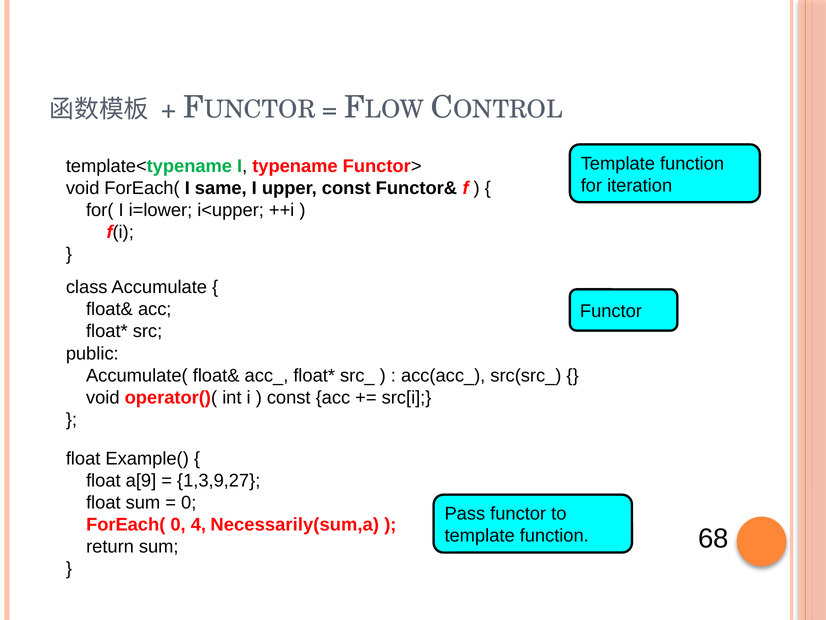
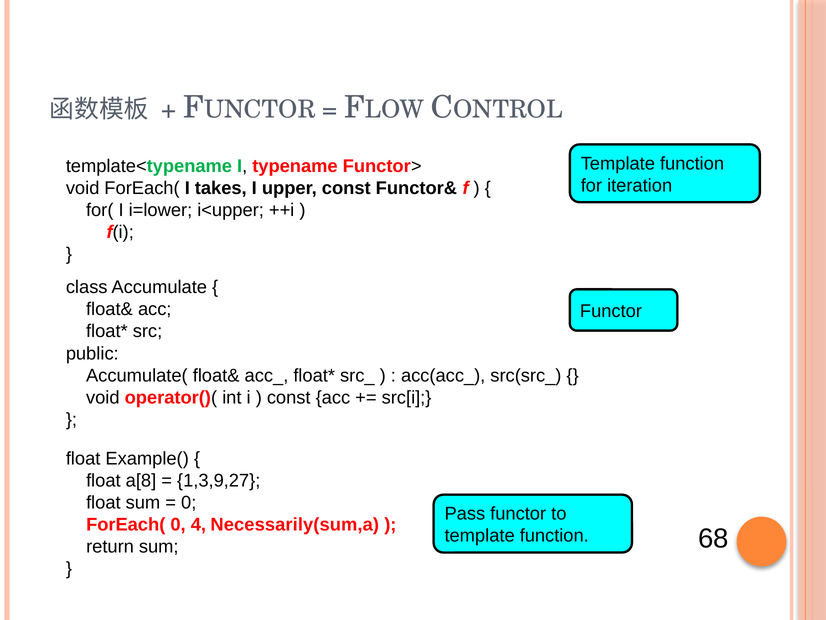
same: same -> takes
a[9: a[9 -> a[8
